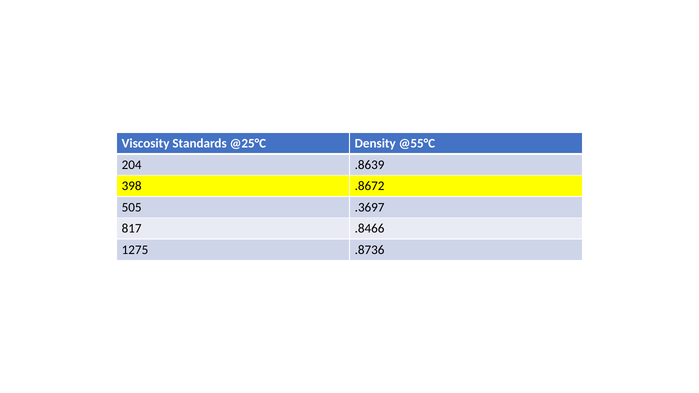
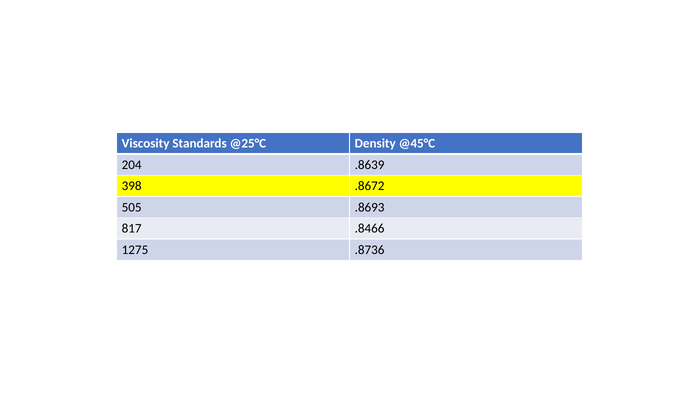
@55°C: @55°C -> @45°C
.3697: .3697 -> .8693
